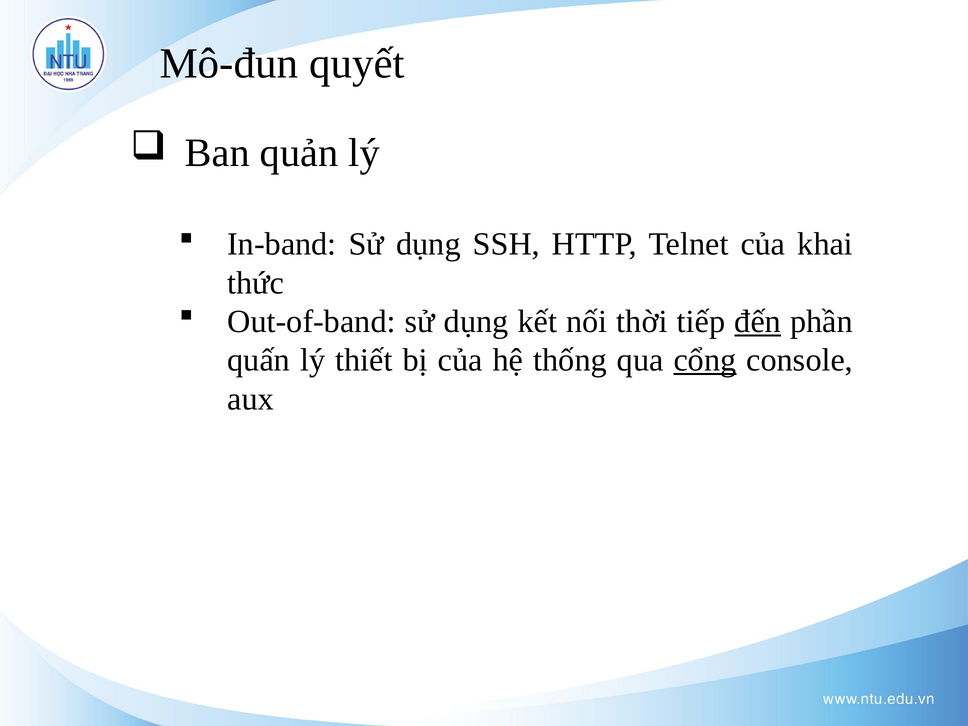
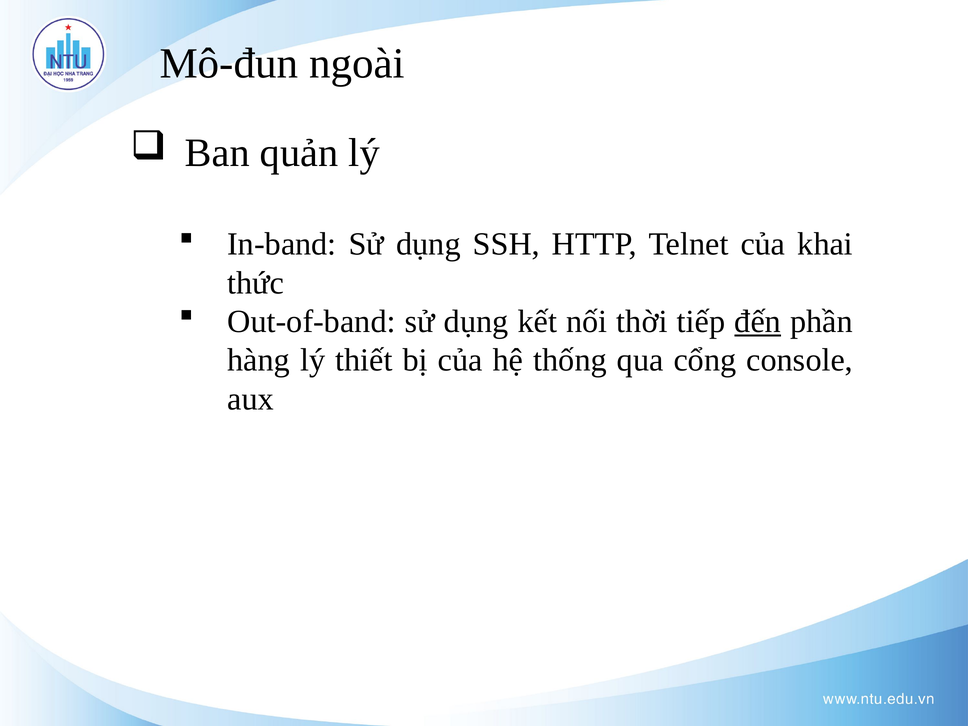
quyết: quyết -> ngoài
quấn: quấn -> hàng
cổng underline: present -> none
